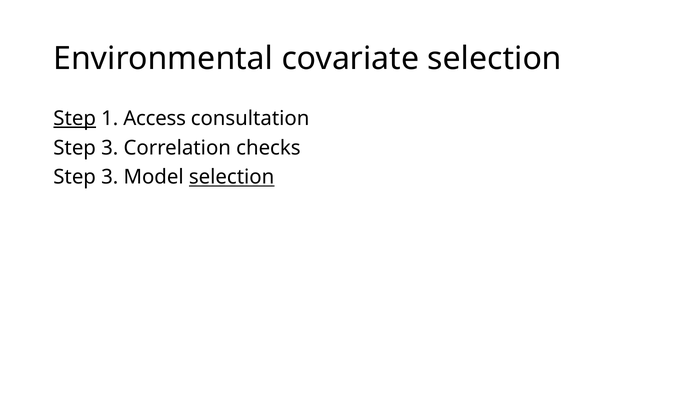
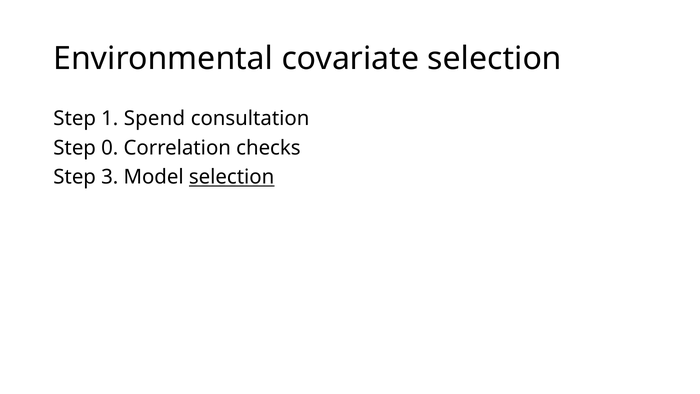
Step at (75, 118) underline: present -> none
Access: Access -> Spend
3 at (110, 148): 3 -> 0
